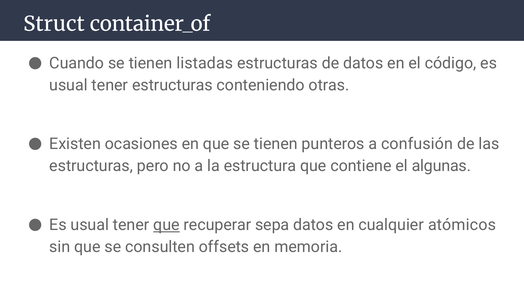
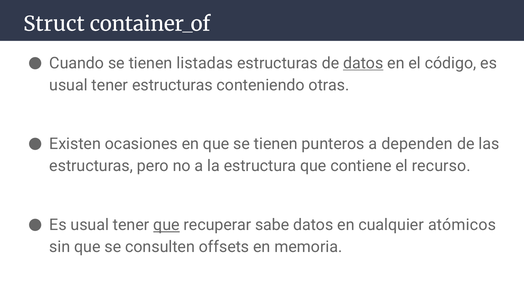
datos at (363, 63) underline: none -> present
confusión: confusión -> dependen
algunas: algunas -> recurso
sepa: sepa -> sabe
